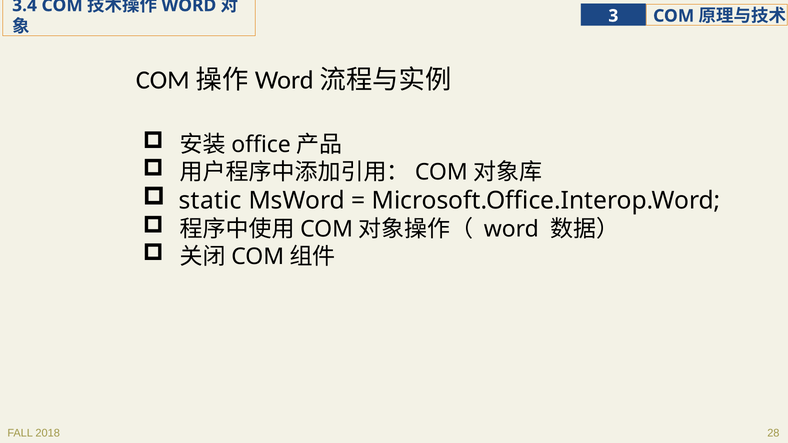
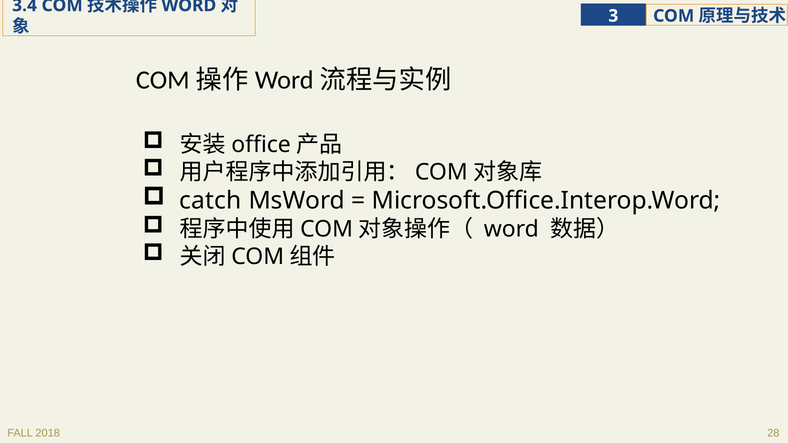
static: static -> catch
